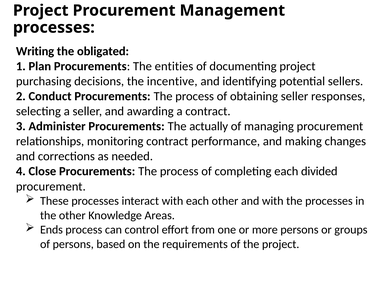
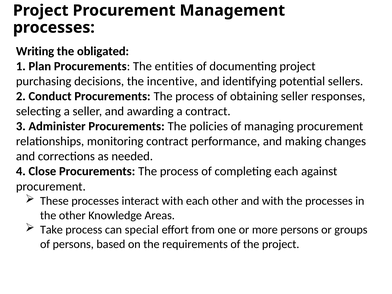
actually: actually -> policies
divided: divided -> against
Ends: Ends -> Take
control: control -> special
